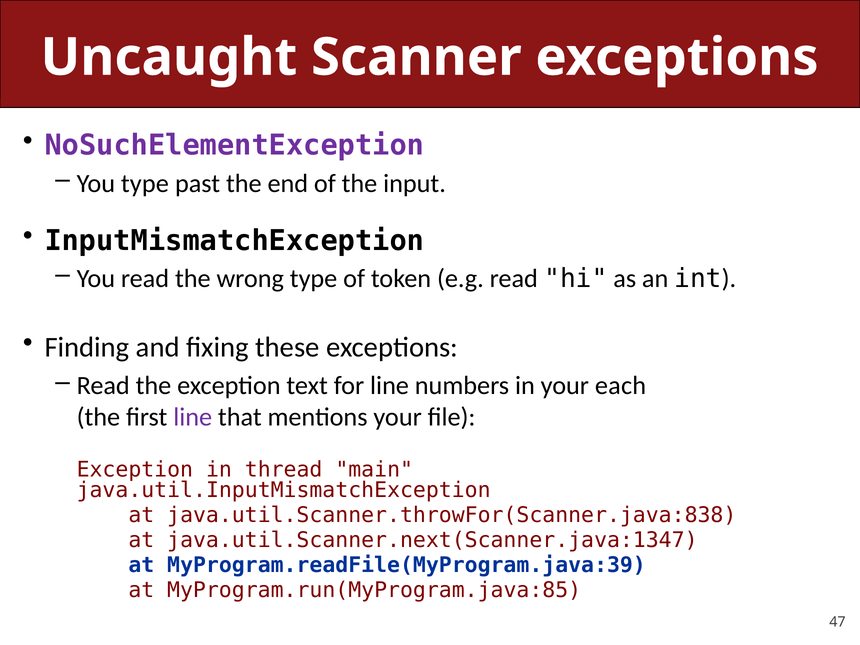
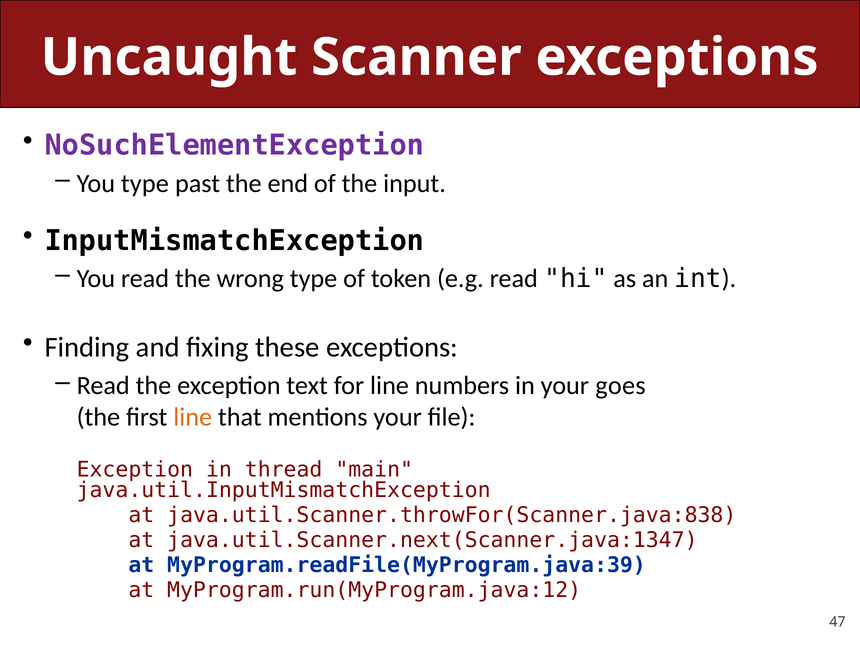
each: each -> goes
line at (193, 417) colour: purple -> orange
MyProgram.run(MyProgram.java:85: MyProgram.run(MyProgram.java:85 -> MyProgram.run(MyProgram.java:12
